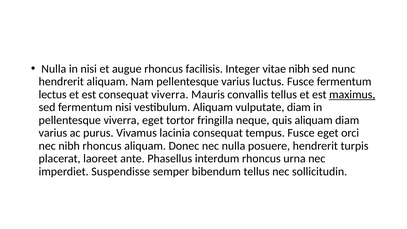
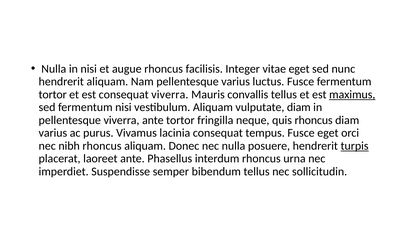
vitae nibh: nibh -> eget
lectus at (53, 94): lectus -> tortor
viverra eget: eget -> ante
quis aliquam: aliquam -> rhoncus
turpis underline: none -> present
